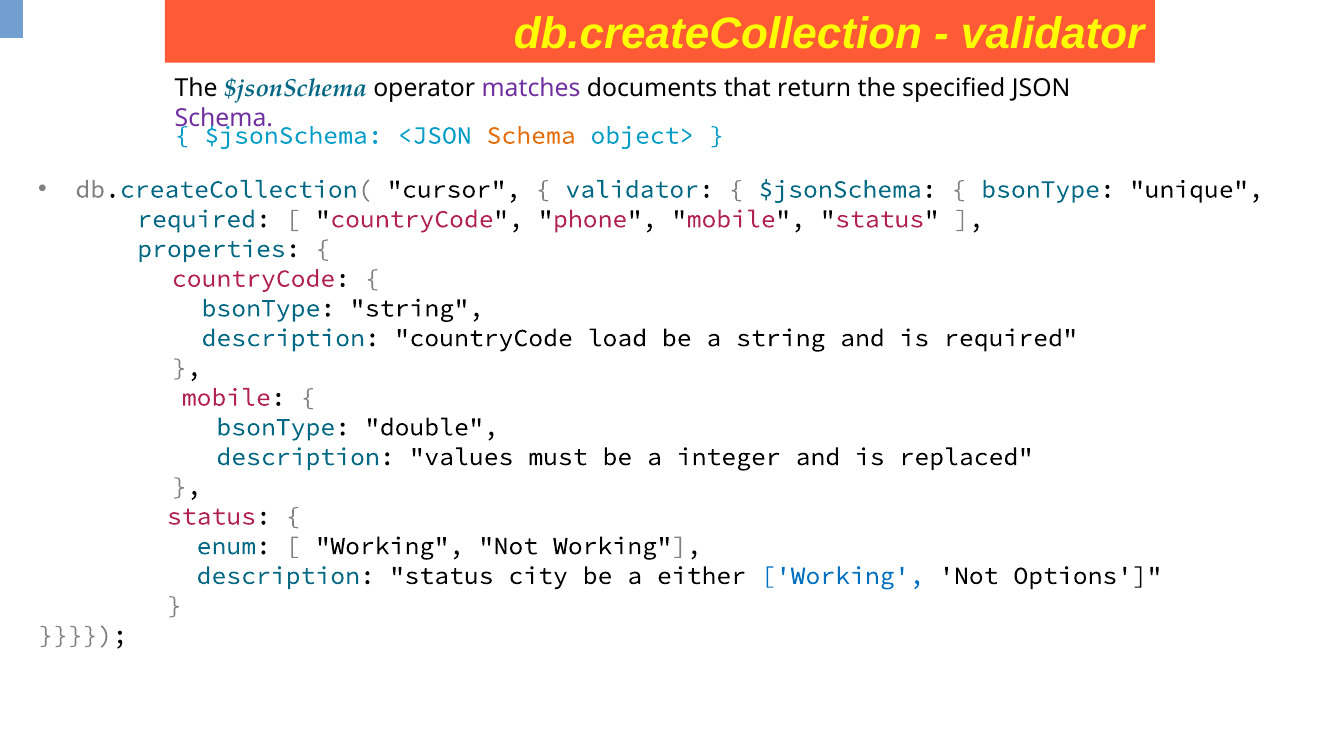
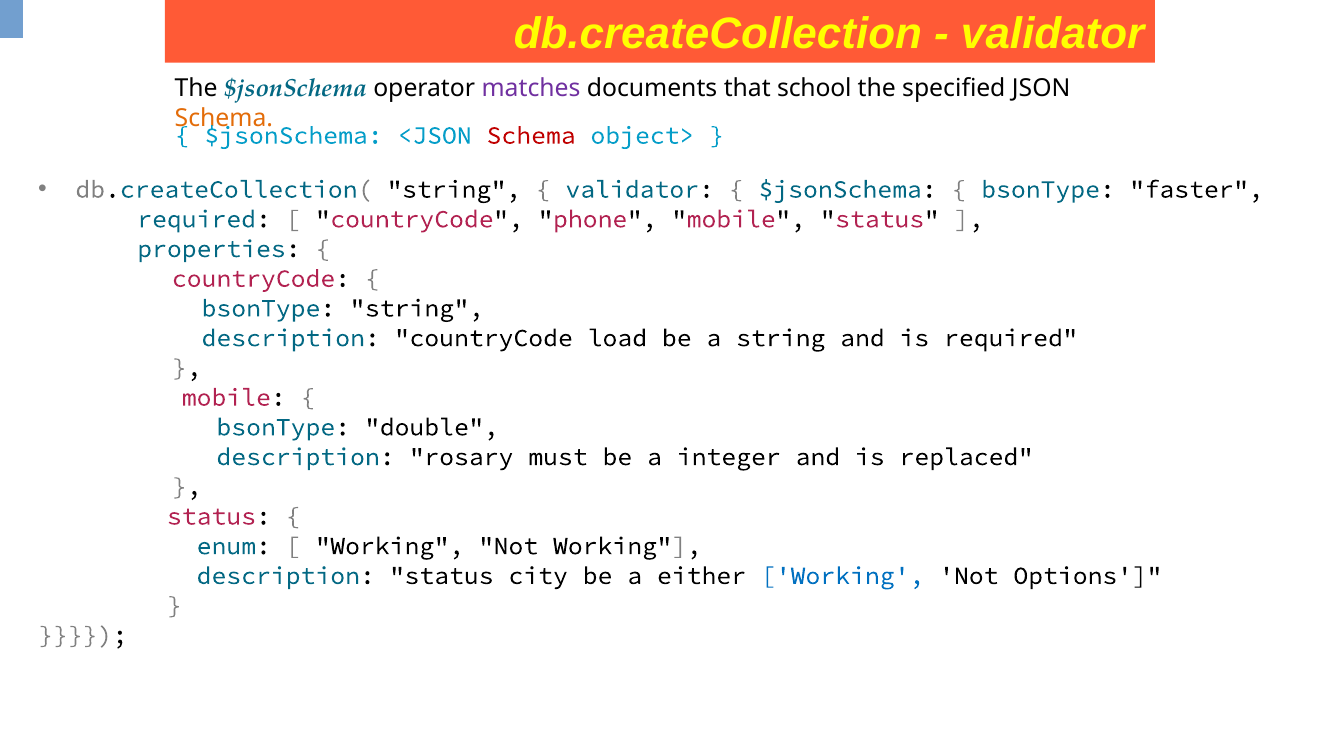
return: return -> school
Schema at (224, 118) colour: purple -> orange
Schema at (531, 135) colour: orange -> red
db.createCollection( cursor: cursor -> string
unique: unique -> faster
values: values -> rosary
